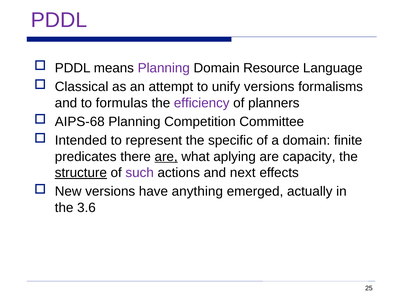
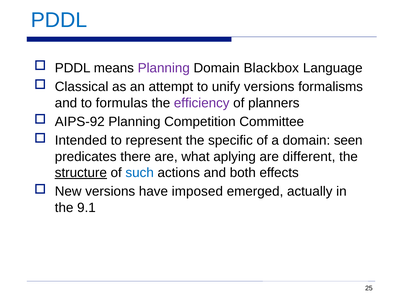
PDDL at (59, 20) colour: purple -> blue
Resource: Resource -> Blackbox
AIPS-68: AIPS-68 -> AIPS-92
finite: finite -> seen
are at (166, 156) underline: present -> none
capacity: capacity -> different
such colour: purple -> blue
next: next -> both
anything: anything -> imposed
3.6: 3.6 -> 9.1
